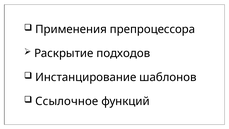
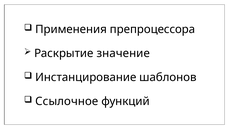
подходов: подходов -> значение
